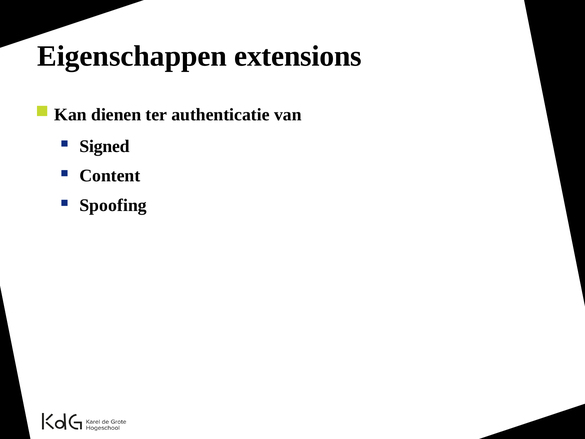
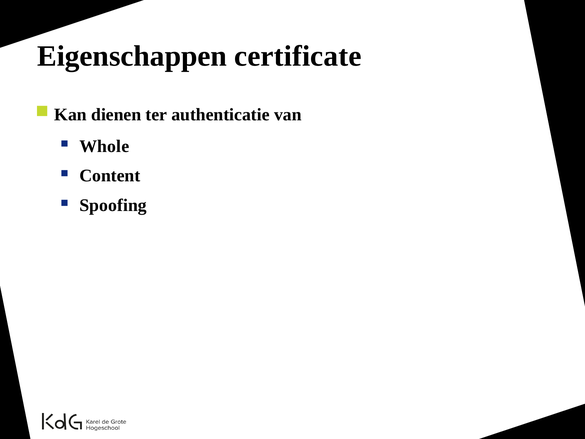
extensions: extensions -> certificate
Signed: Signed -> Whole
